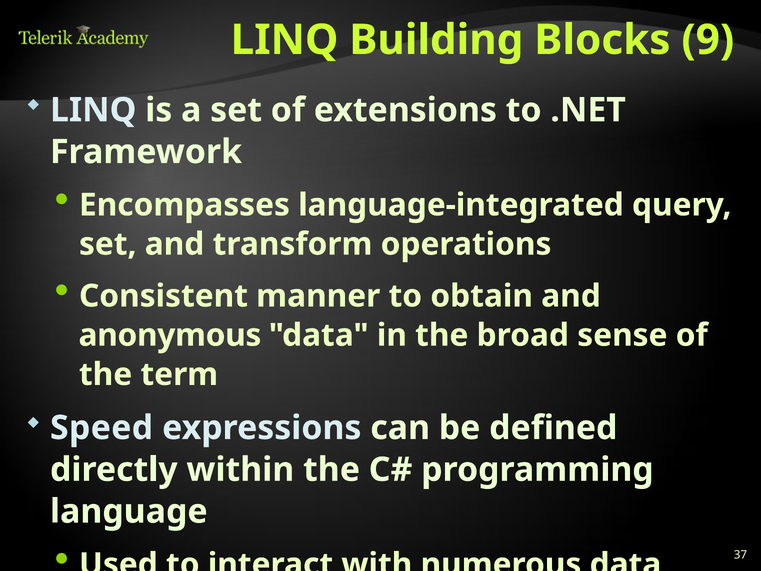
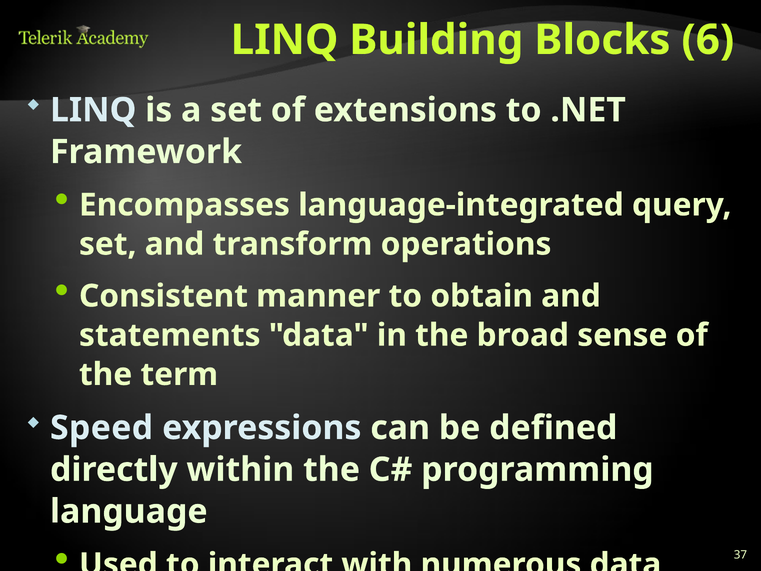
9: 9 -> 6
anonymous: anonymous -> statements
